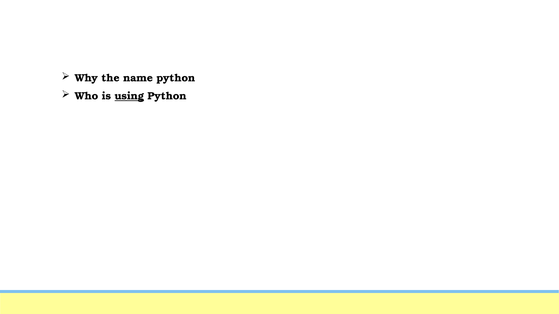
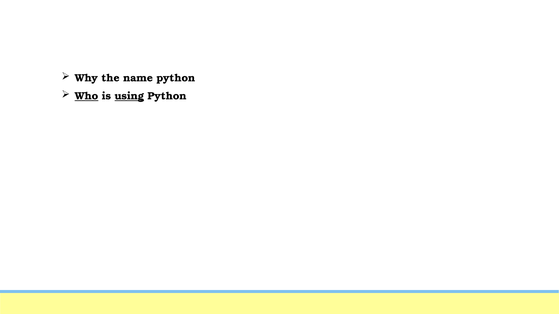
Who underline: none -> present
